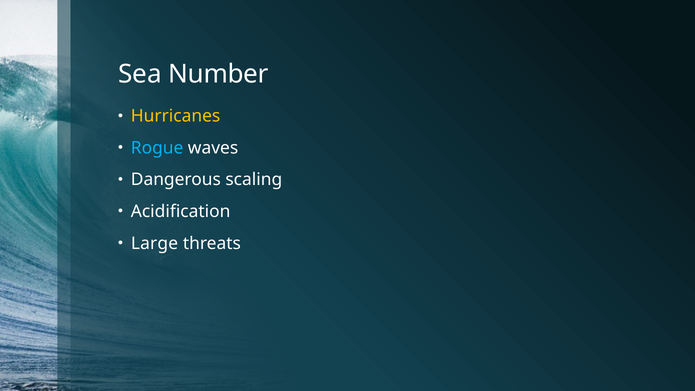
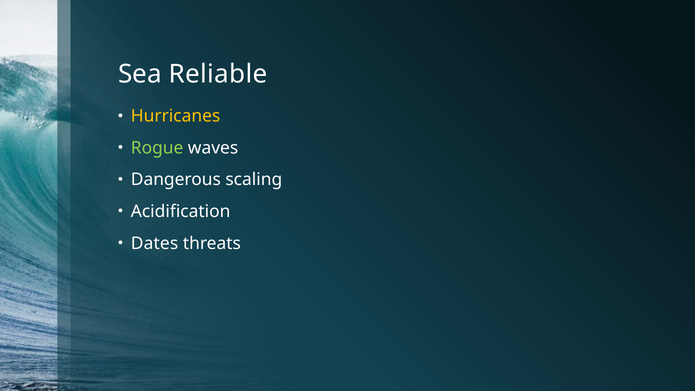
Number: Number -> Reliable
Rogue colour: light blue -> light green
Large: Large -> Dates
